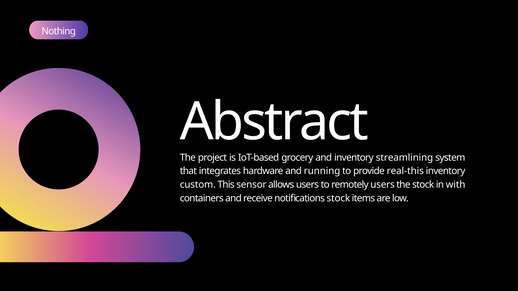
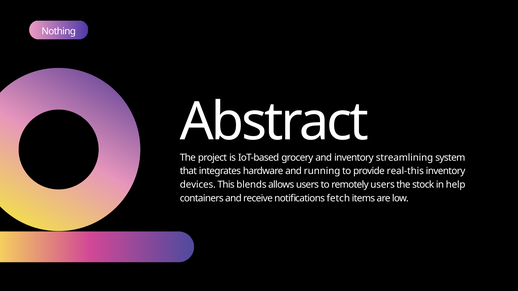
custom: custom -> devices
sensor: sensor -> blends
with: with -> help
notifications stock: stock -> fetch
